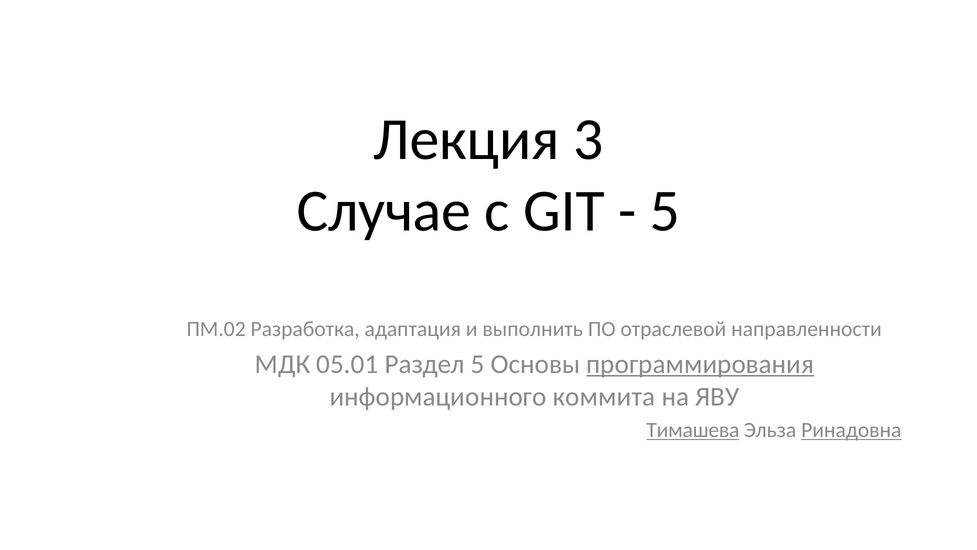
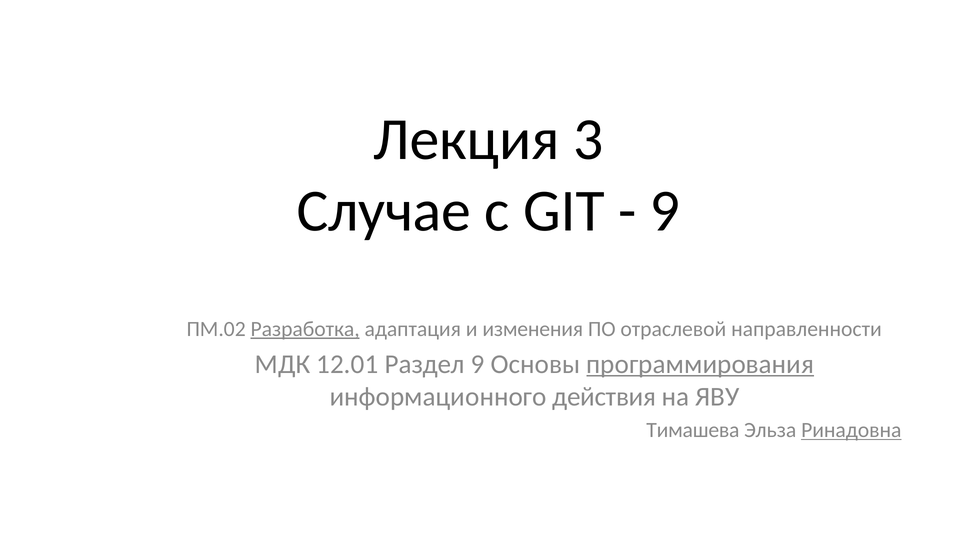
5 at (665, 211): 5 -> 9
Разработка underline: none -> present
выполнить: выполнить -> изменения
05.01: 05.01 -> 12.01
Раздел 5: 5 -> 9
коммита: коммита -> действия
Тимашева underline: present -> none
